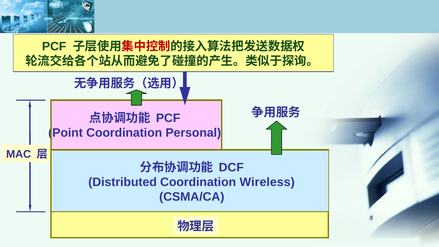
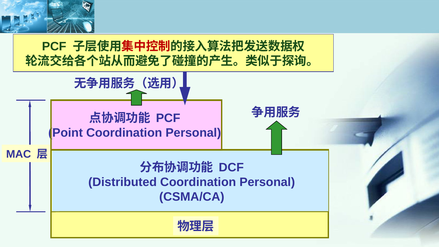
Distributed Coordination Wireless: Wireless -> Personal
